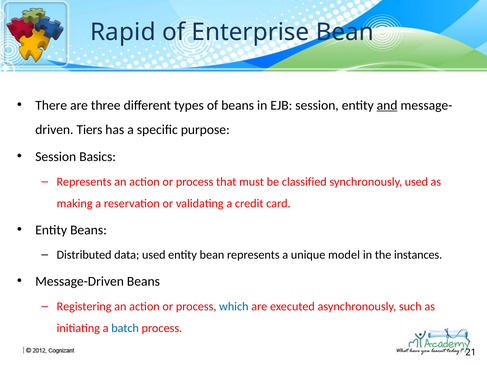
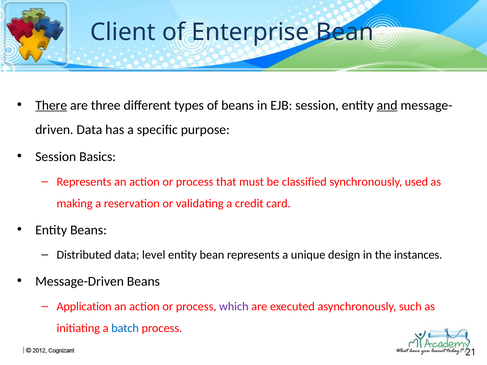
Rapid: Rapid -> Client
There underline: none -> present
Tiers at (89, 130): Tiers -> Data
data used: used -> level
model: model -> design
Registering: Registering -> Application
which colour: blue -> purple
